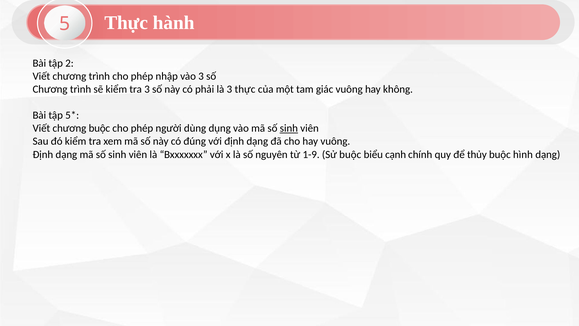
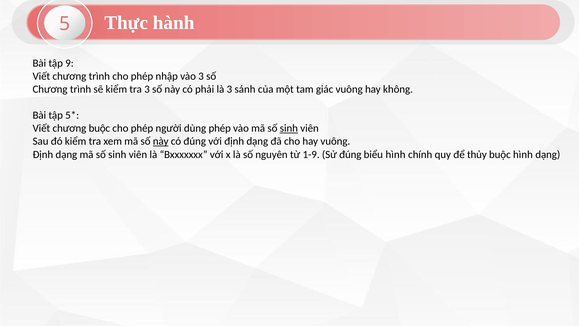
2: 2 -> 9
3 thực: thực -> sánh
dùng dụng: dụng -> phép
này at (161, 141) underline: none -> present
Sử buộc: buộc -> đúng
biểu cạnh: cạnh -> hình
